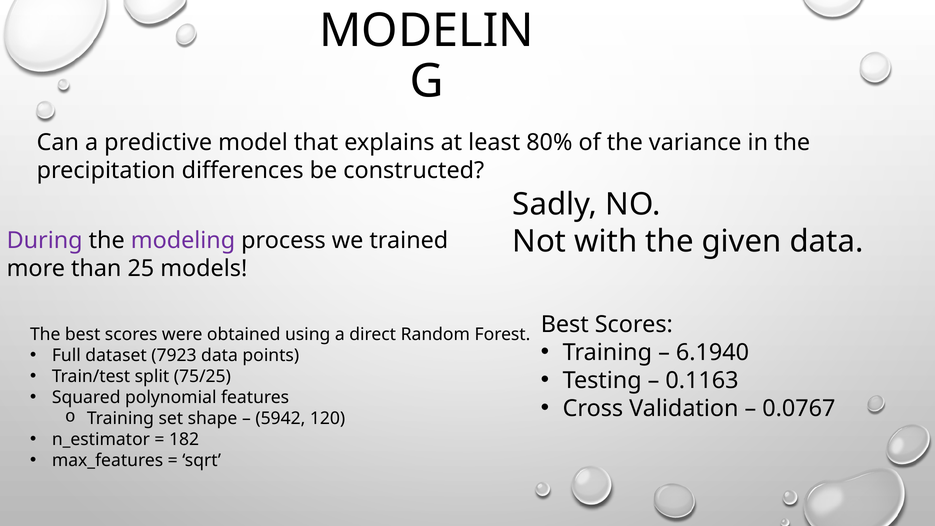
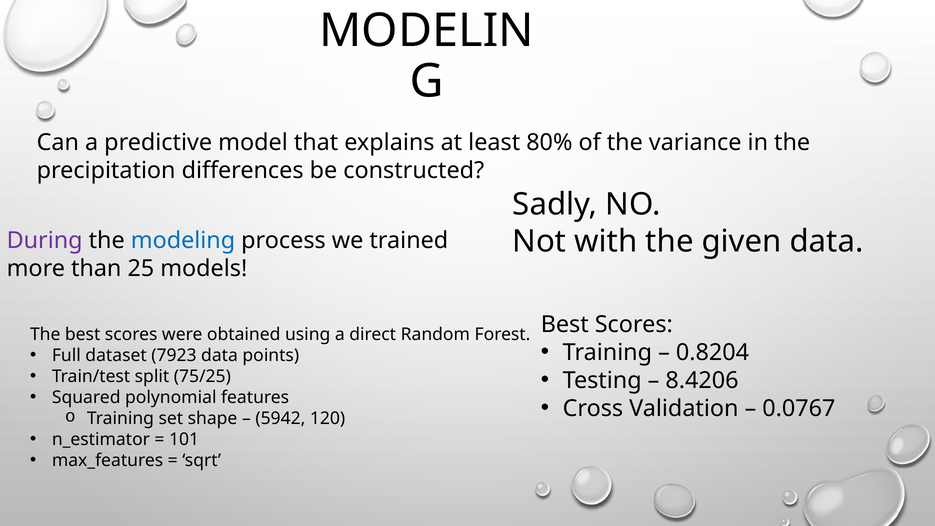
modeling colour: purple -> blue
6.1940: 6.1940 -> 0.8204
0.1163: 0.1163 -> 8.4206
182: 182 -> 101
